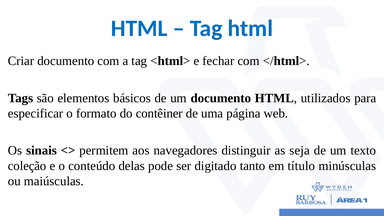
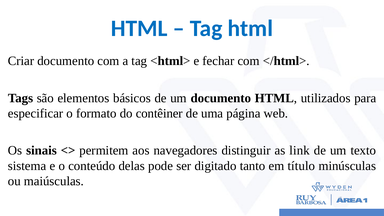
seja: seja -> link
coleção: coleção -> sistema
